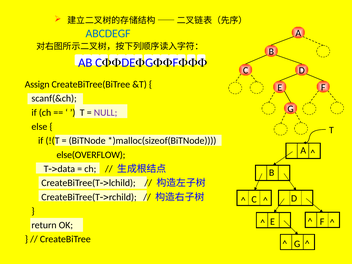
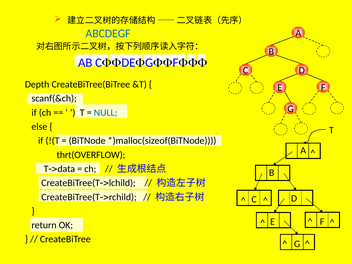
Assign: Assign -> Depth
NULL colour: purple -> blue
else(OVERFLOW: else(OVERFLOW -> thrt(OVERFLOW
